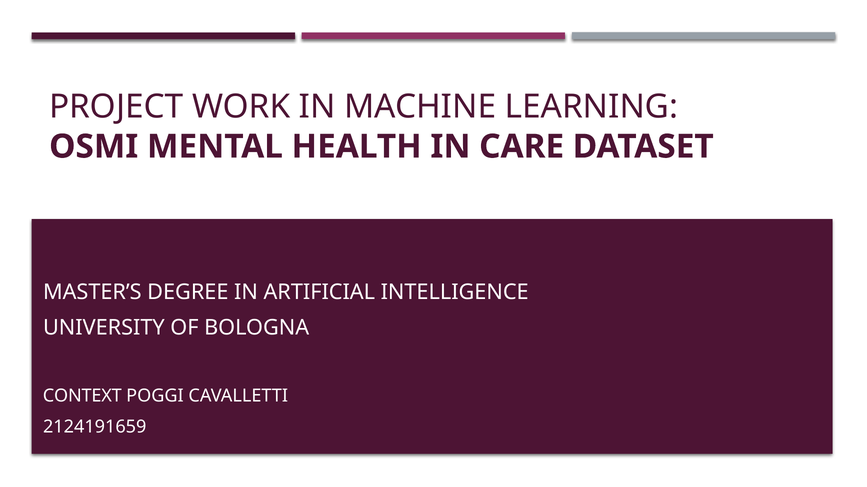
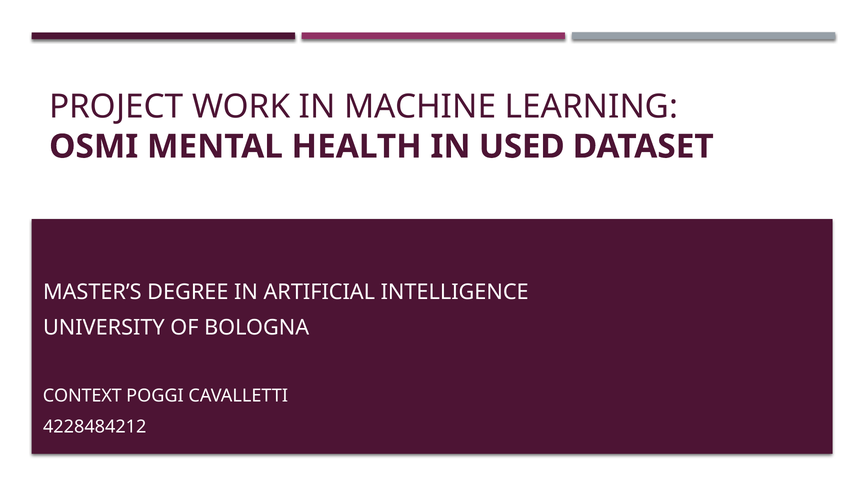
CARE: CARE -> USED
2124191659: 2124191659 -> 4228484212
